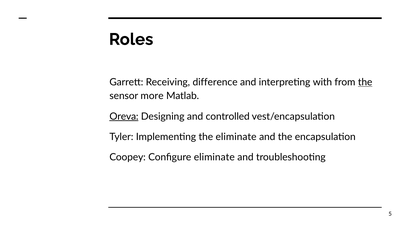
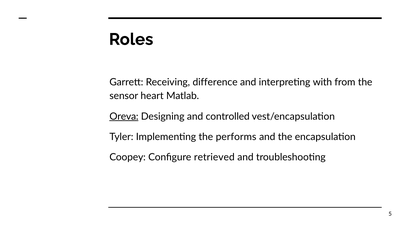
the at (365, 82) underline: present -> none
more: more -> heart
the eliminate: eliminate -> performs
Configure eliminate: eliminate -> retrieved
